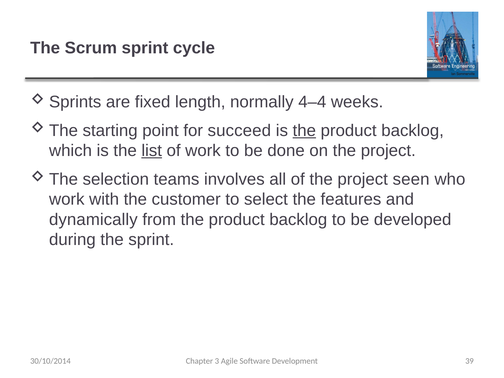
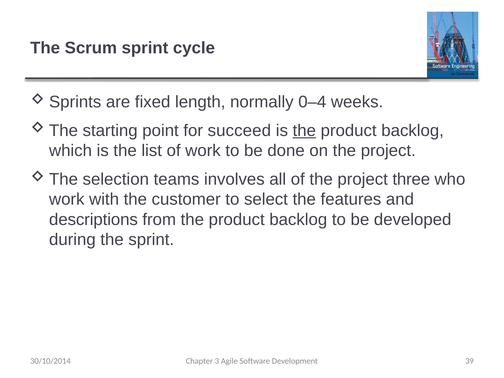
4–4: 4–4 -> 0–4
list underline: present -> none
seen: seen -> three
dynamically: dynamically -> descriptions
